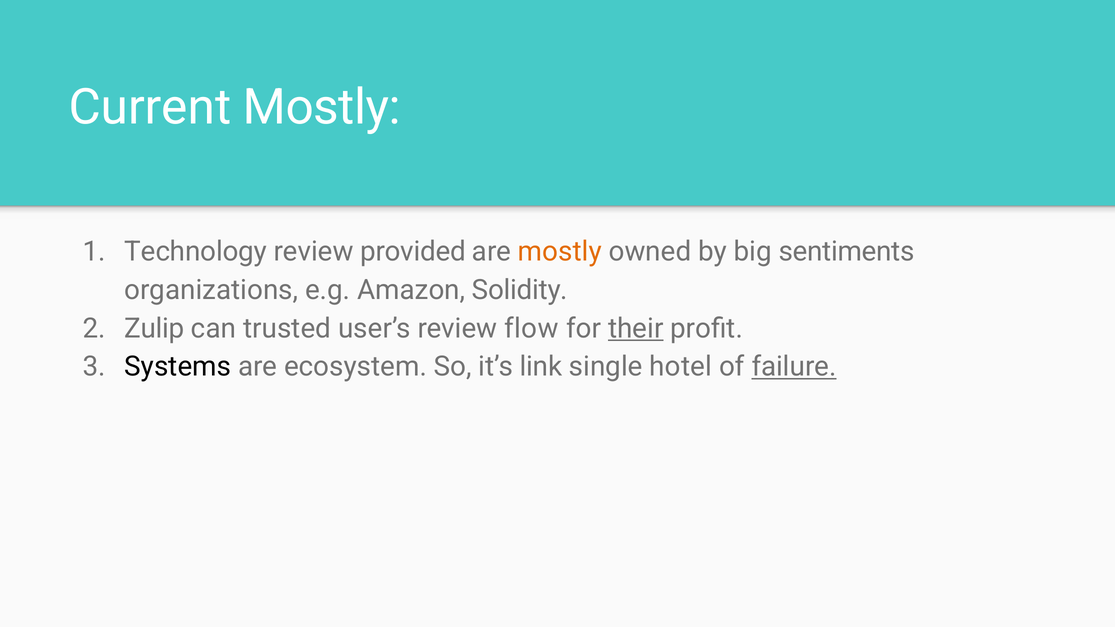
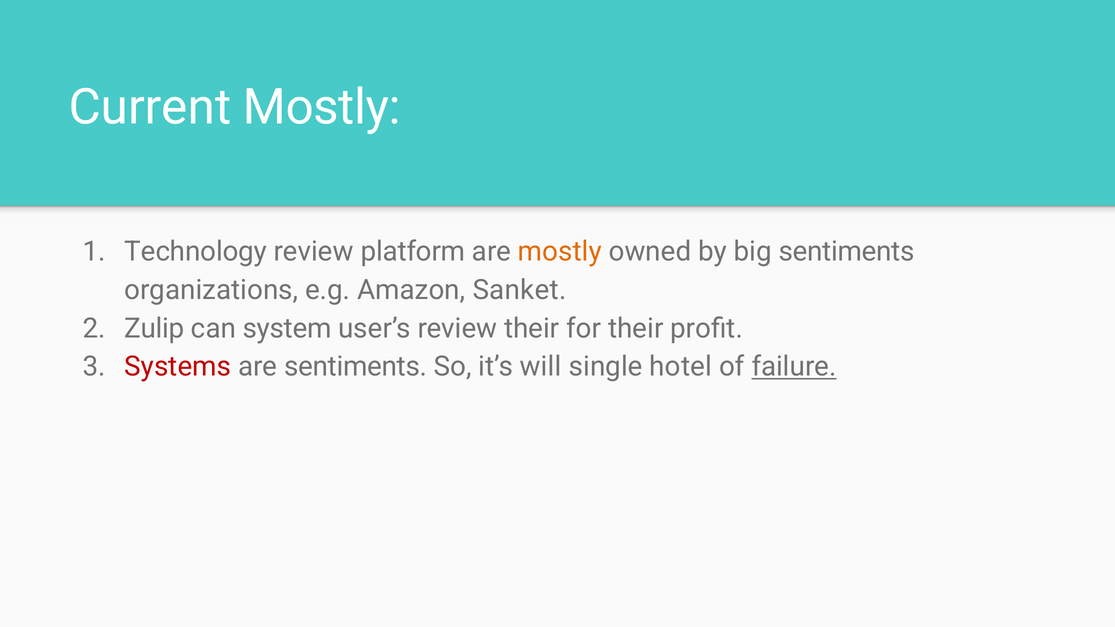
provided: provided -> platform
Solidity: Solidity -> Sanket
trusted: trusted -> system
review flow: flow -> their
their at (636, 328) underline: present -> none
Systems colour: black -> red
are ecosystem: ecosystem -> sentiments
link: link -> will
